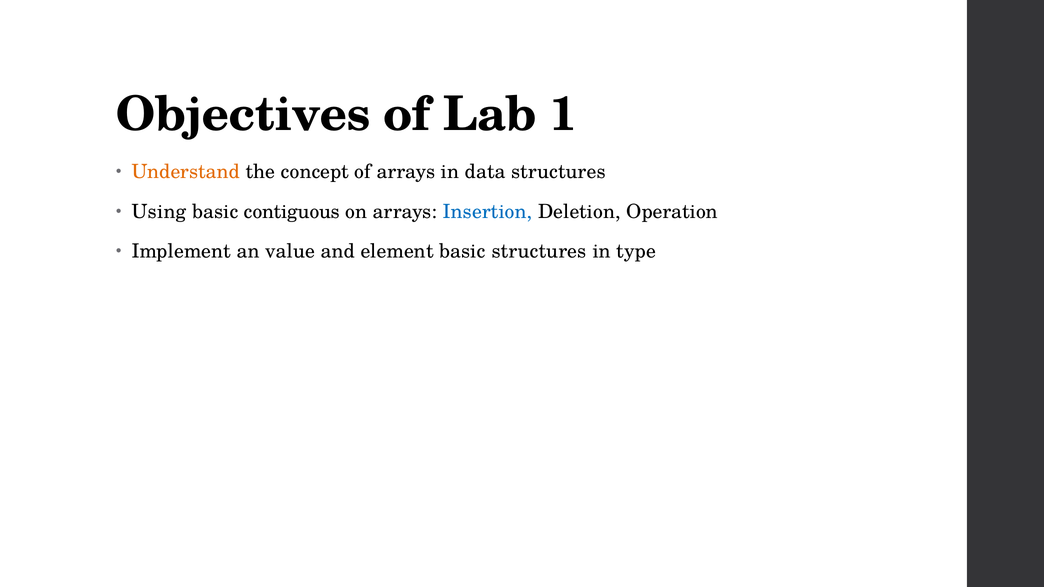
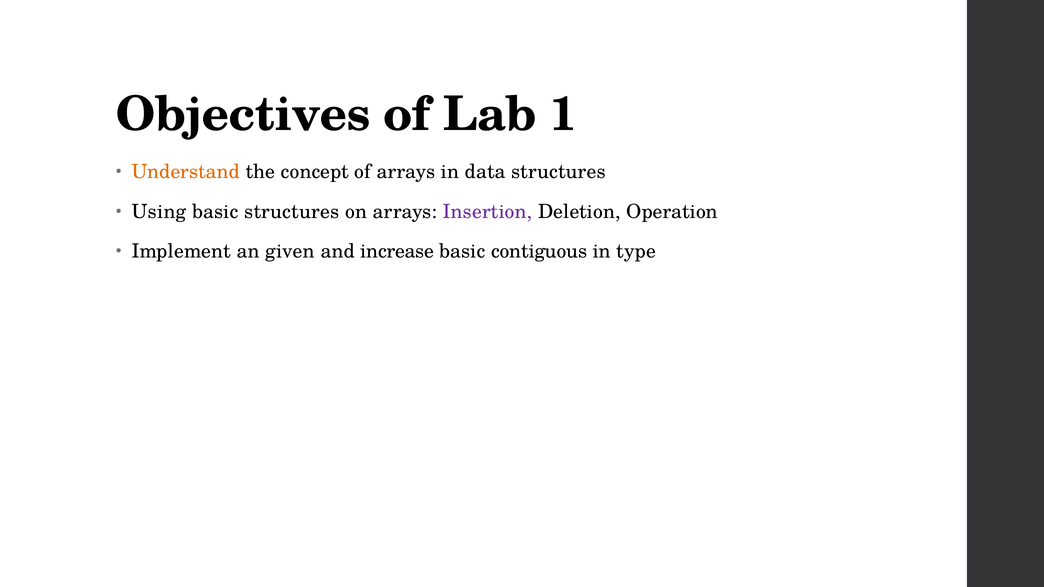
basic contiguous: contiguous -> structures
Insertion colour: blue -> purple
value: value -> given
element: element -> increase
basic structures: structures -> contiguous
